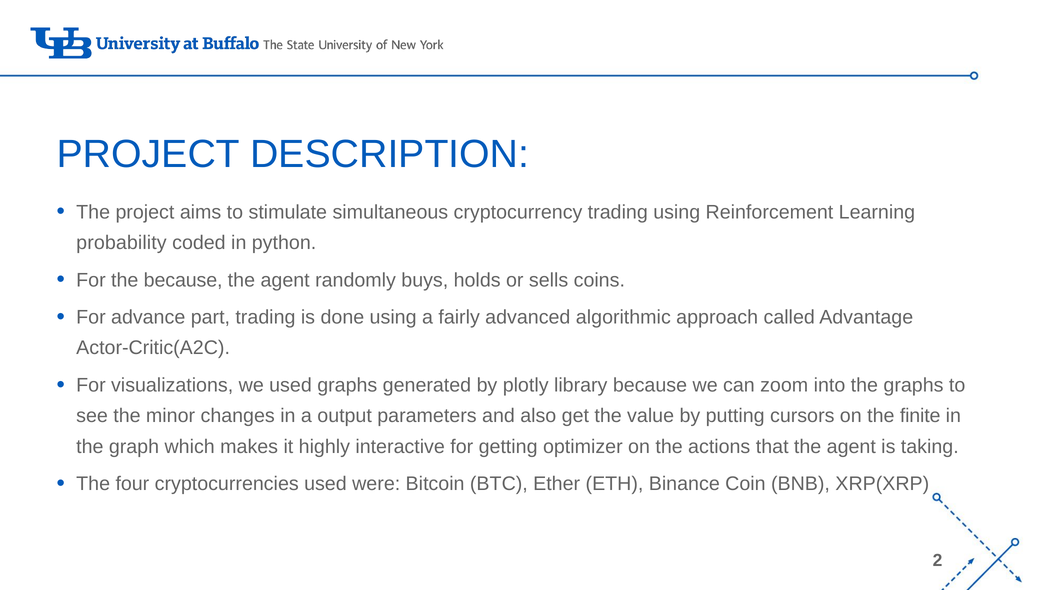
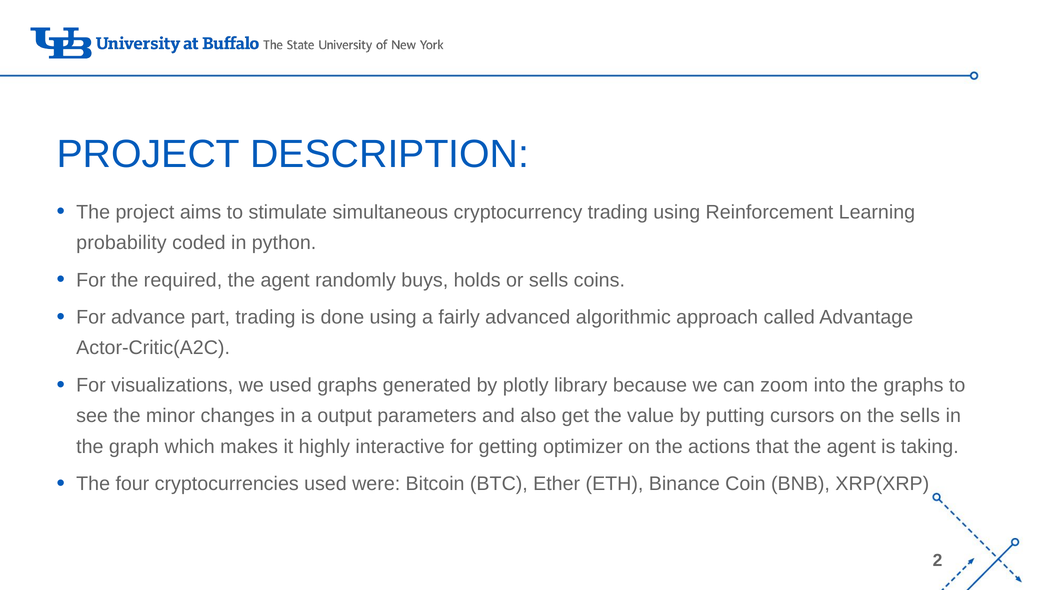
the because: because -> required
the finite: finite -> sells
